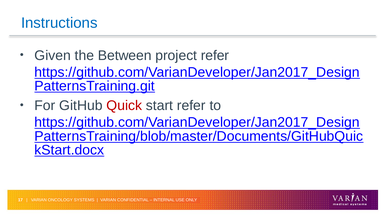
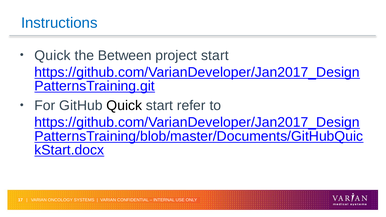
Given at (53, 55): Given -> Quick
project refer: refer -> start
Quick at (124, 106) colour: red -> black
